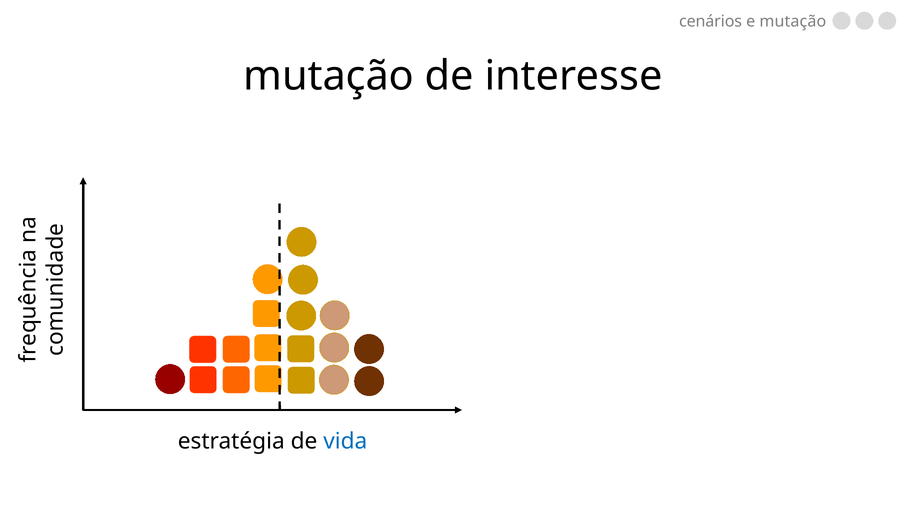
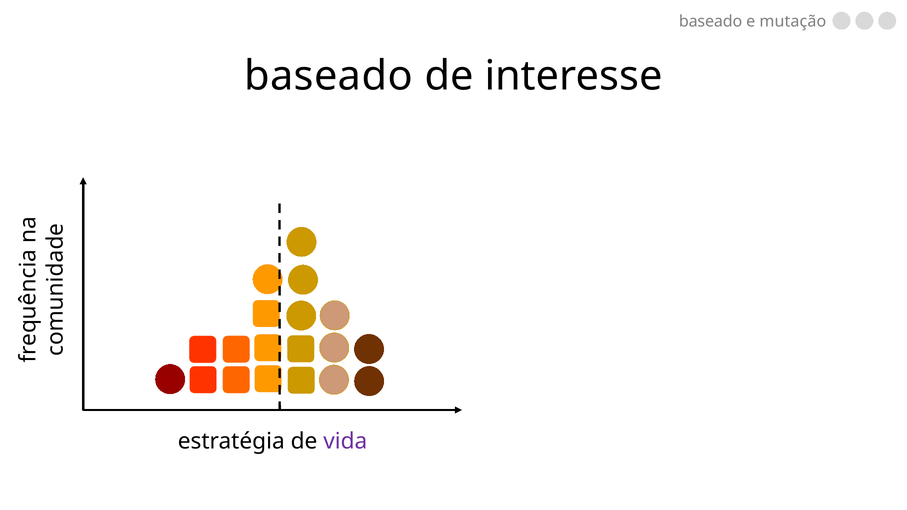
cenários at (711, 21): cenários -> baseado
mutação at (329, 76): mutação -> baseado
vida colour: blue -> purple
